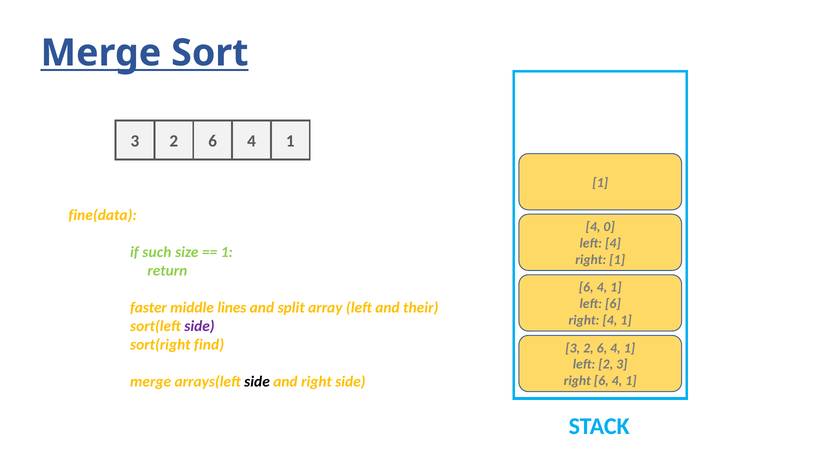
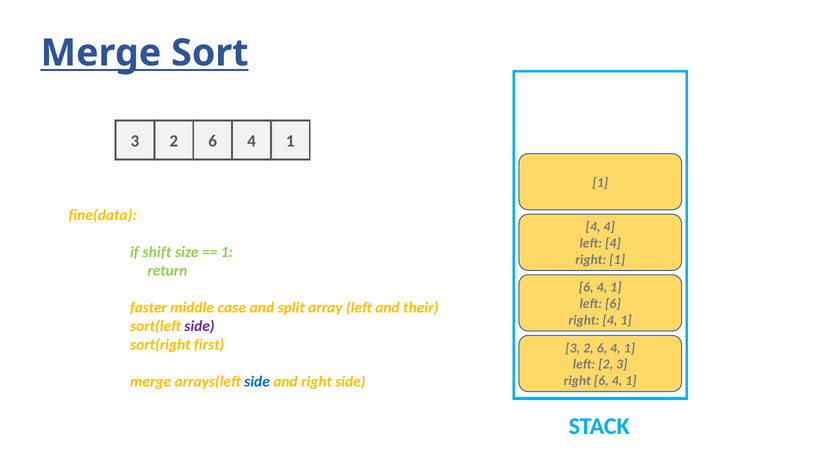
4 0: 0 -> 4
such: such -> shift
lines: lines -> case
find: find -> first
side at (257, 381) colour: black -> blue
